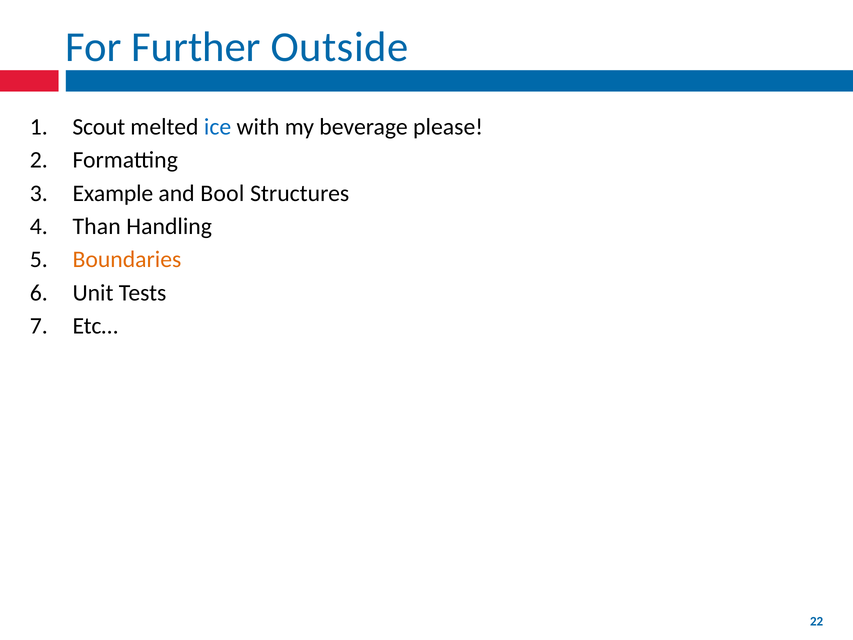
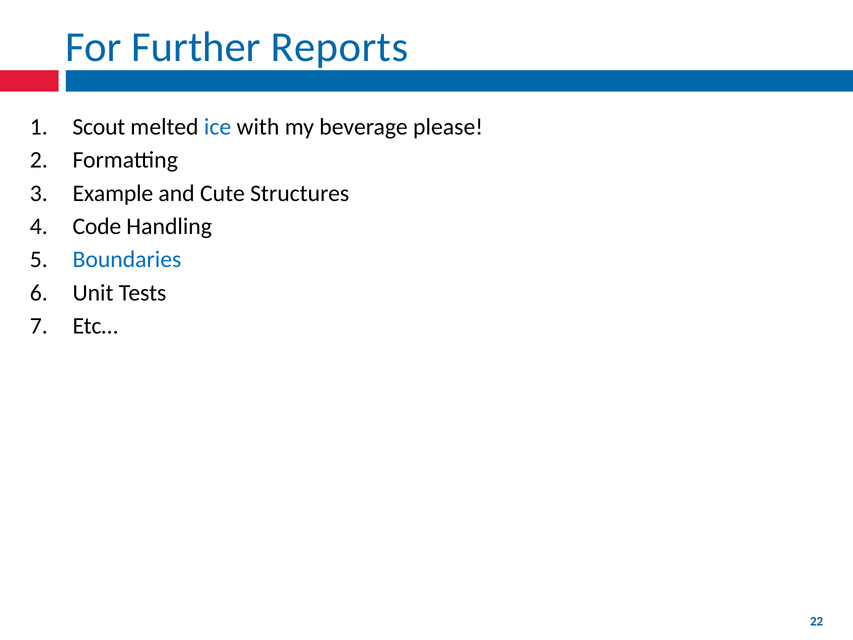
Outside: Outside -> Reports
Bool: Bool -> Cute
Than: Than -> Code
Boundaries colour: orange -> blue
